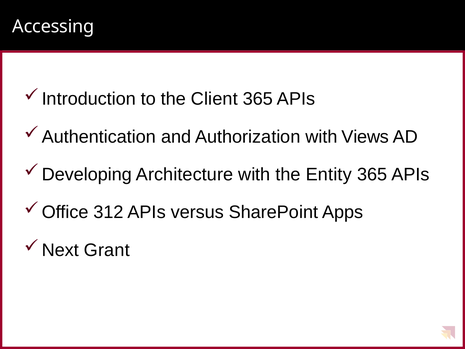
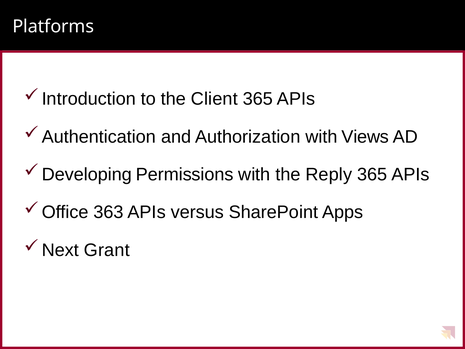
Accessing: Accessing -> Platforms
Architecture: Architecture -> Permissions
Entity: Entity -> Reply
312: 312 -> 363
